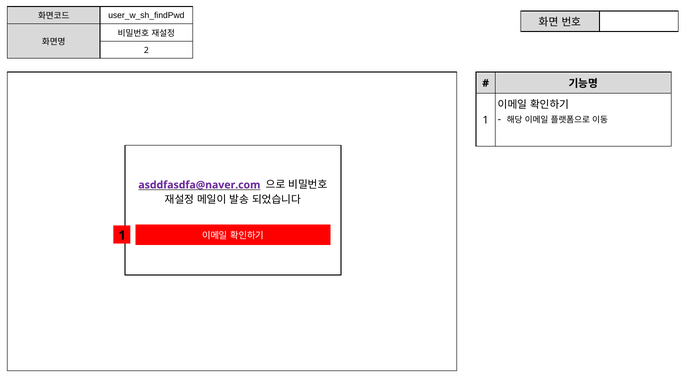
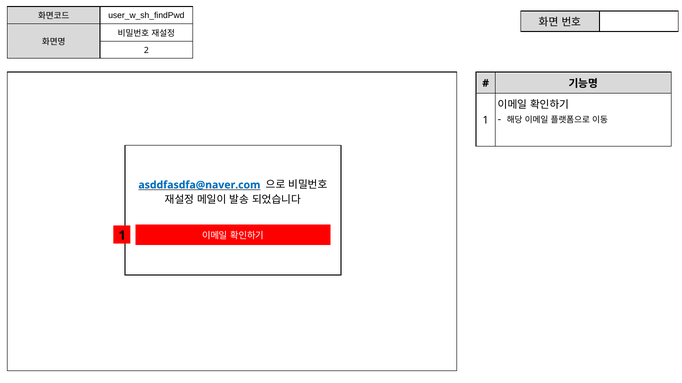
asddfasdfa@naver.com colour: purple -> blue
